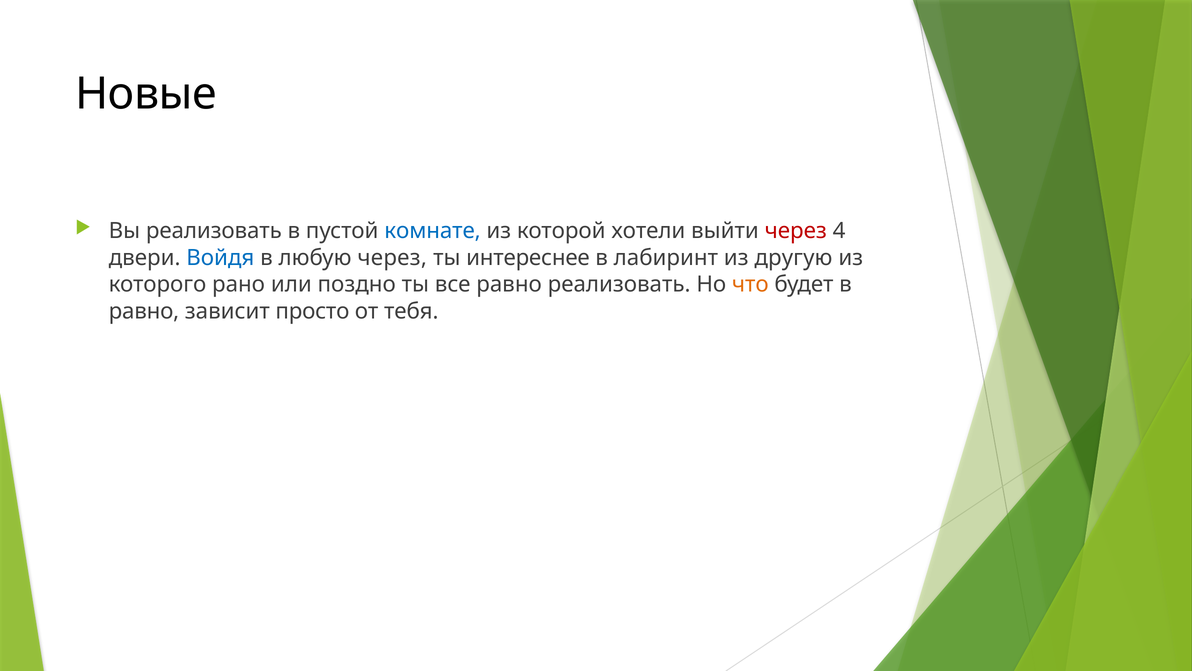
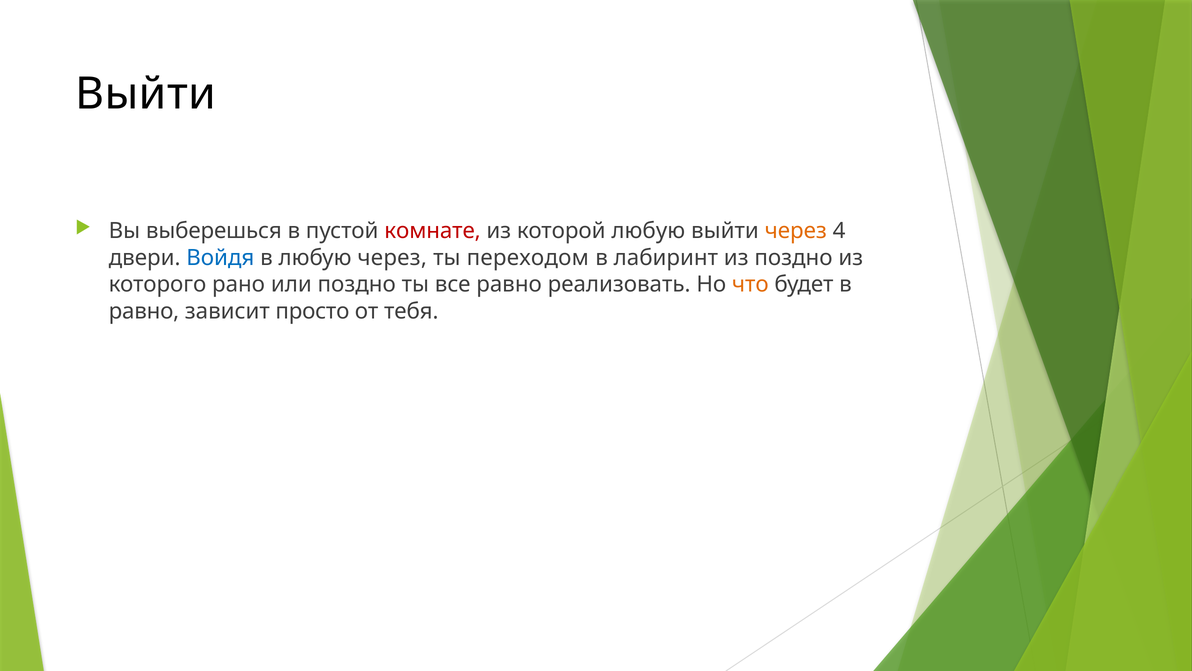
Новые at (146, 94): Новые -> Выйти
Вы реализовать: реализовать -> выберешься
комнате colour: blue -> red
которой хотели: хотели -> любую
через at (796, 231) colour: red -> orange
интереснее: интереснее -> переходом
из другую: другую -> поздно
